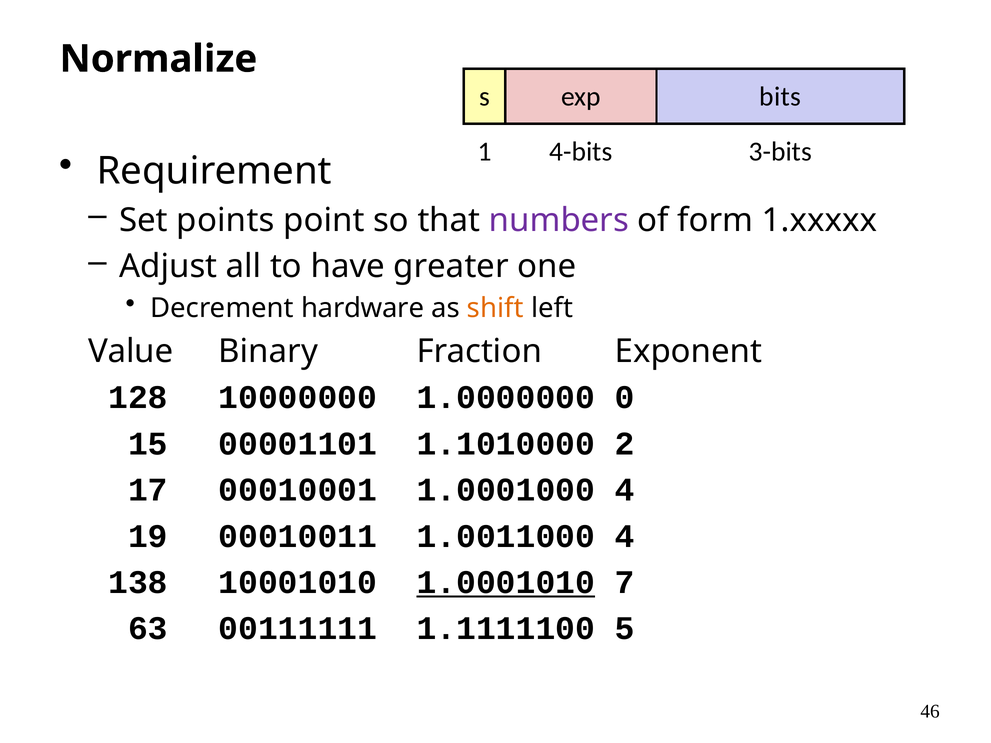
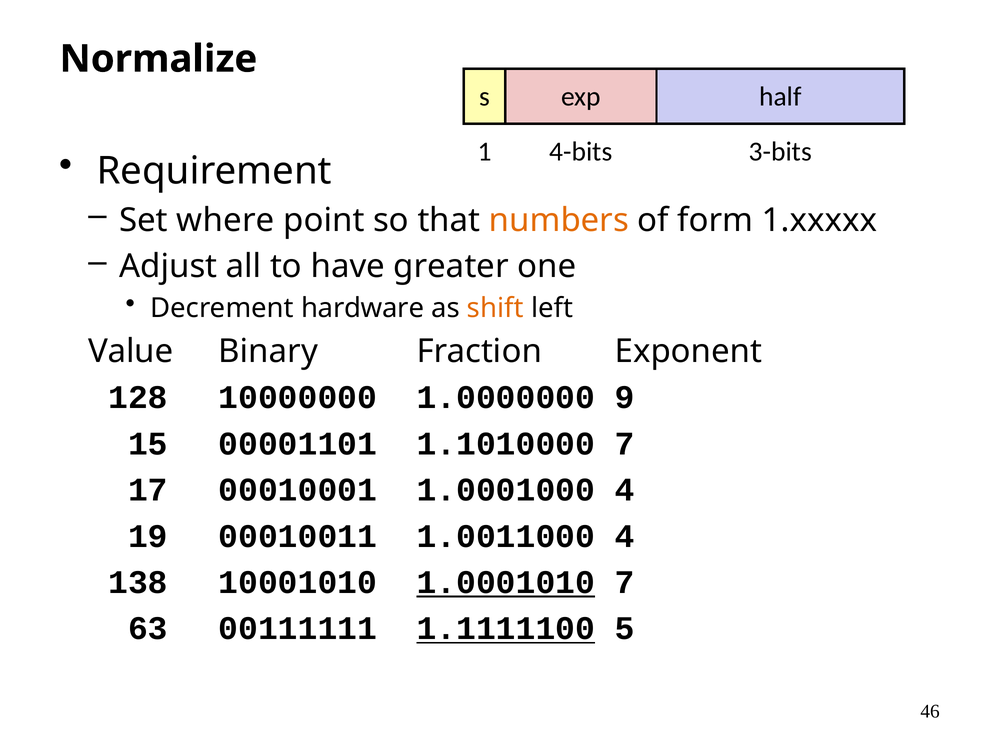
bits: bits -> half
points: points -> where
numbers colour: purple -> orange
0: 0 -> 9
1.1010000 2: 2 -> 7
1.1111100 underline: none -> present
